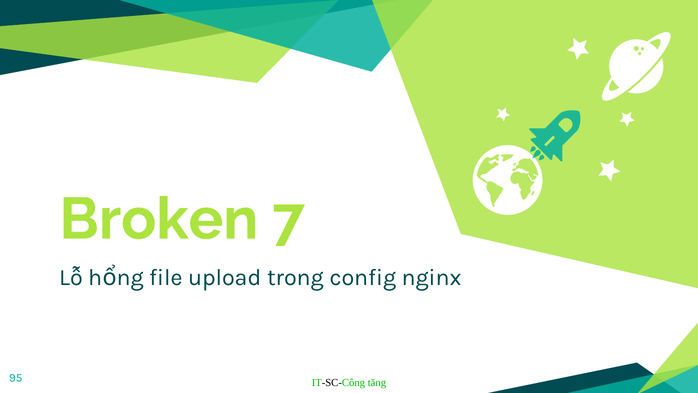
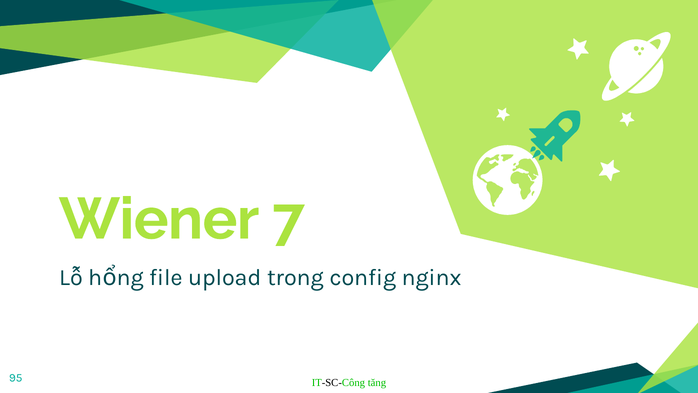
Broken: Broken -> Wiener
